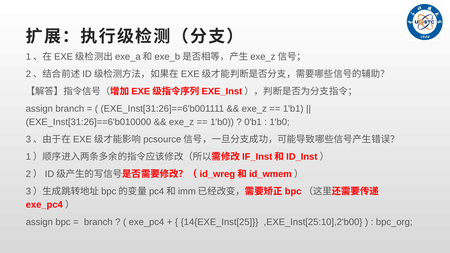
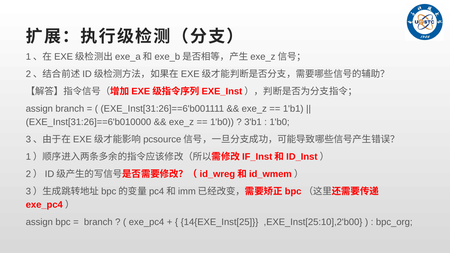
0'b1: 0'b1 -> 3'b1
